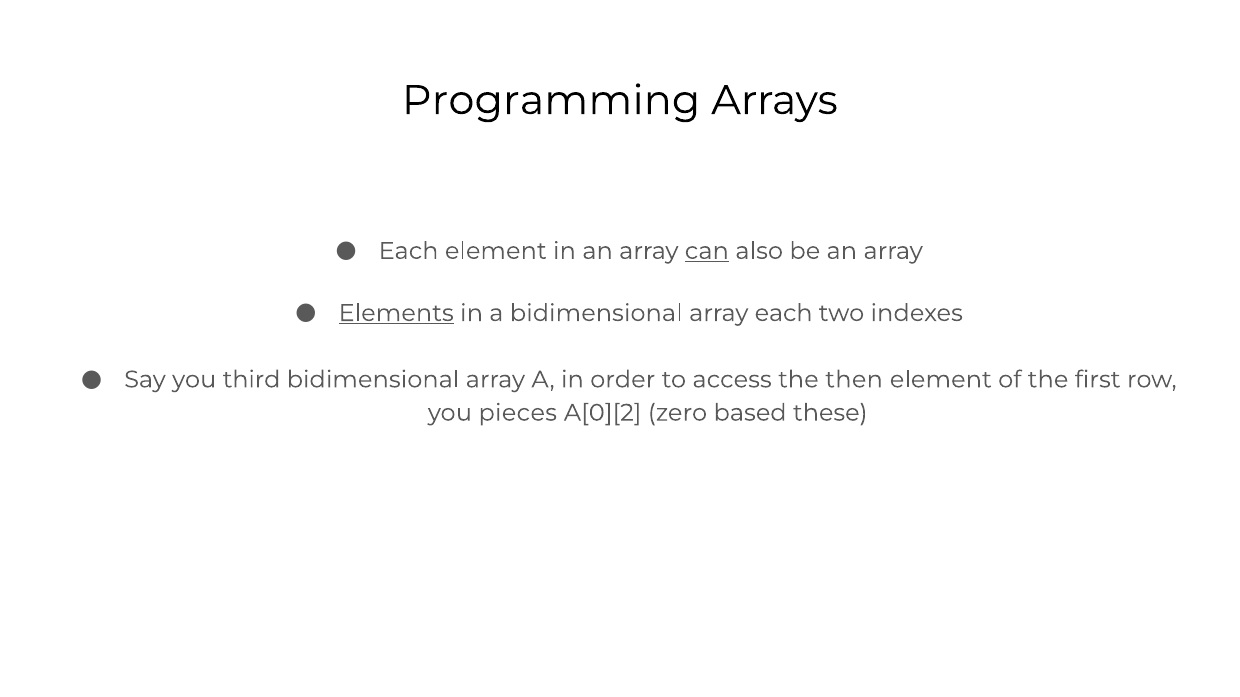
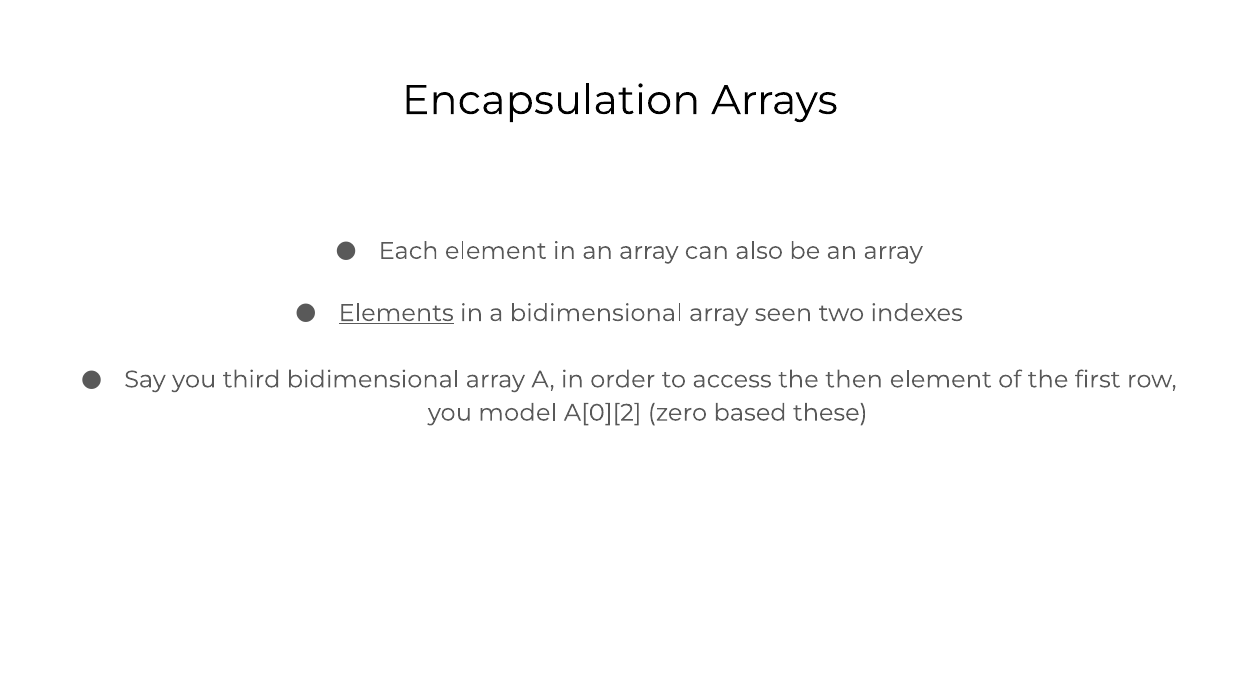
Programming: Programming -> Encapsulation
can underline: present -> none
array each: each -> seen
pieces: pieces -> model
